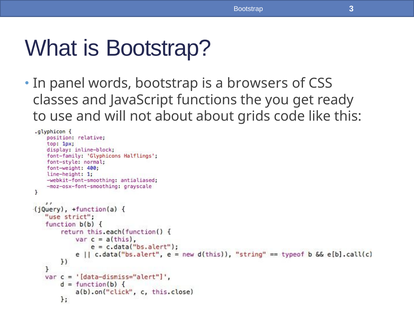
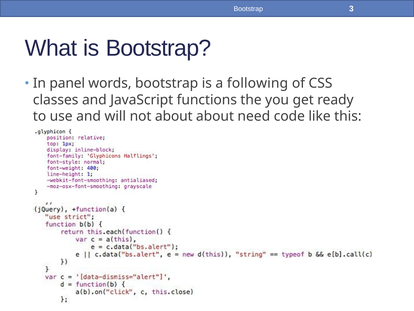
browsers: browsers -> following
grids: grids -> need
